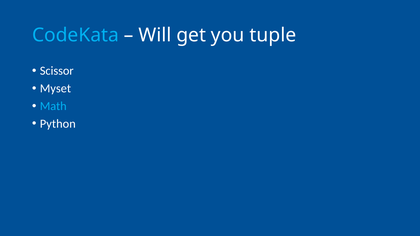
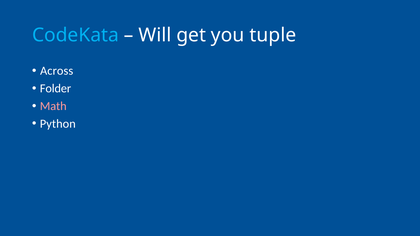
Scissor: Scissor -> Across
Myset: Myset -> Folder
Math colour: light blue -> pink
